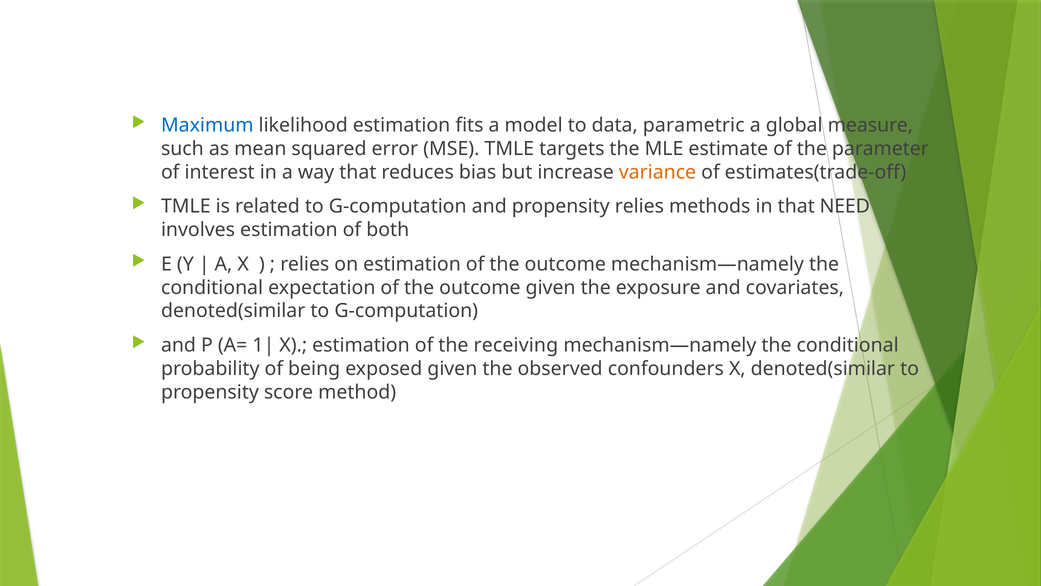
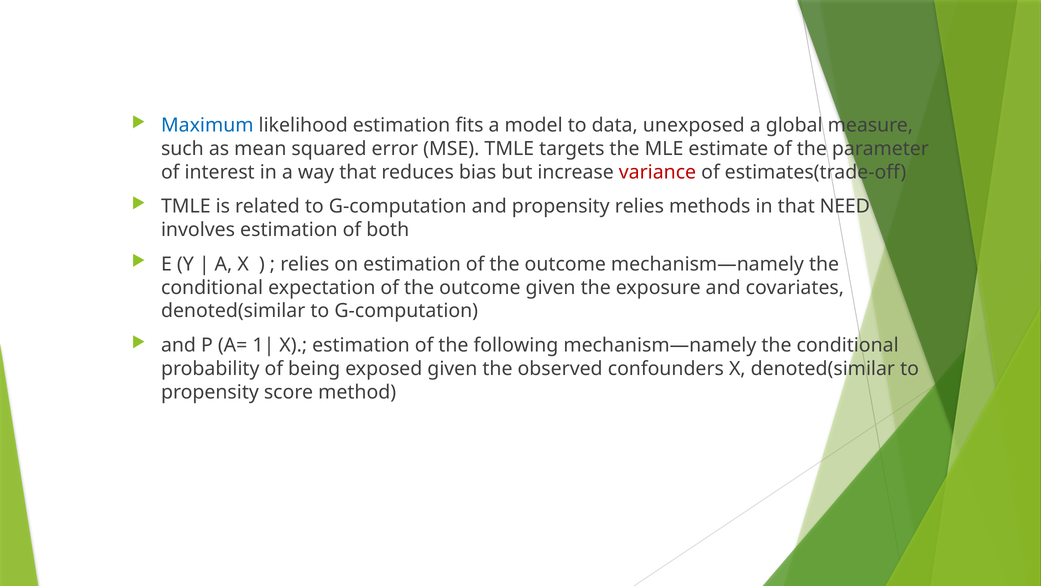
parametric: parametric -> unexposed
variance colour: orange -> red
receiving: receiving -> following
